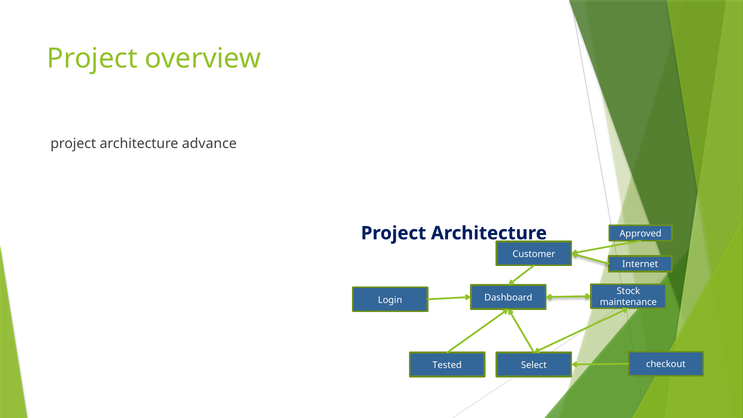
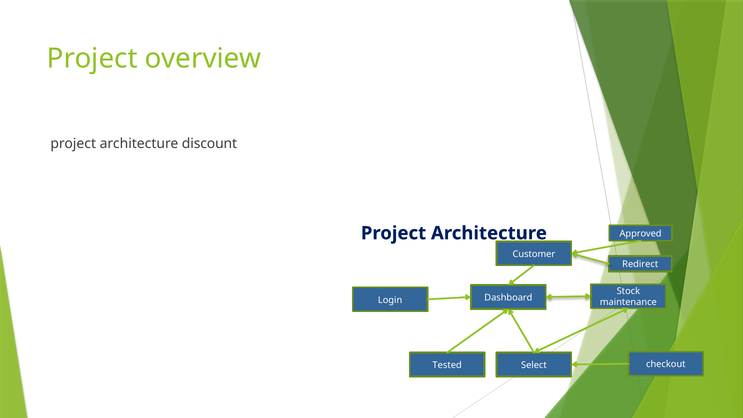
advance: advance -> discount
Internet: Internet -> Redirect
